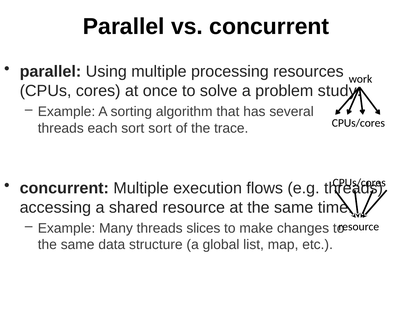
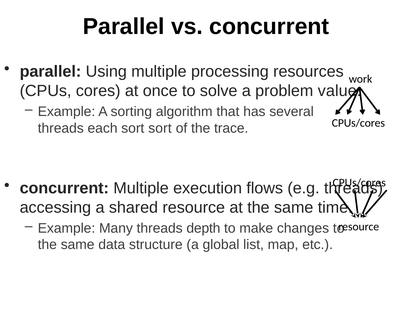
study: study -> value
slices: slices -> depth
